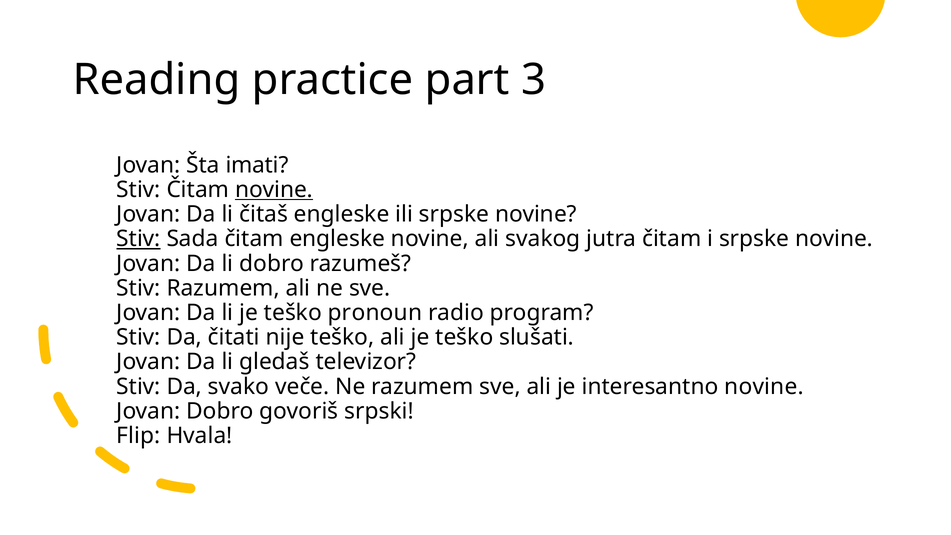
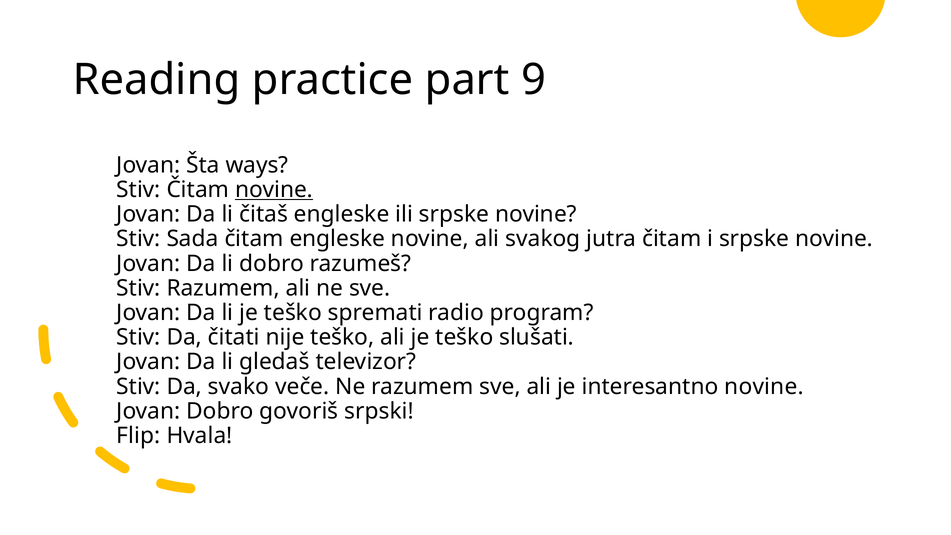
3: 3 -> 9
imati: imati -> ways
Stiv at (138, 239) underline: present -> none
pronoun: pronoun -> spremati
